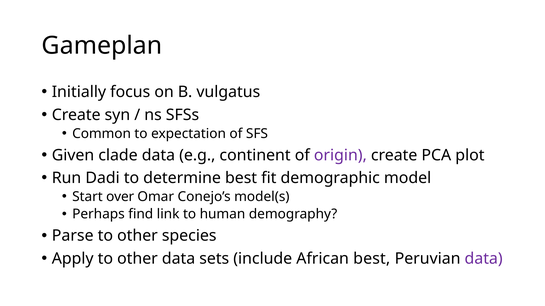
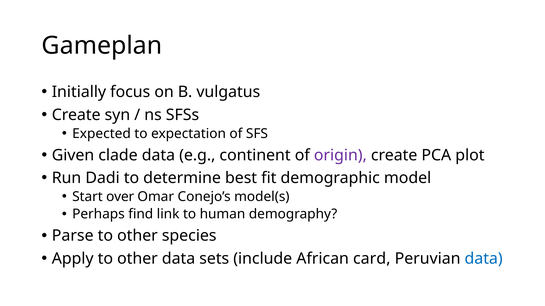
Common: Common -> Expected
African best: best -> card
data at (484, 259) colour: purple -> blue
